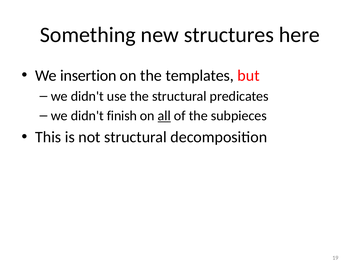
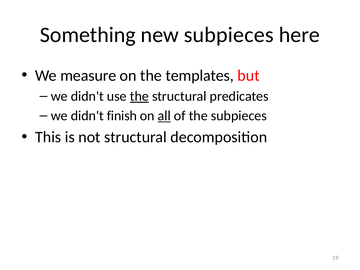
new structures: structures -> subpieces
insertion: insertion -> measure
the at (139, 96) underline: none -> present
